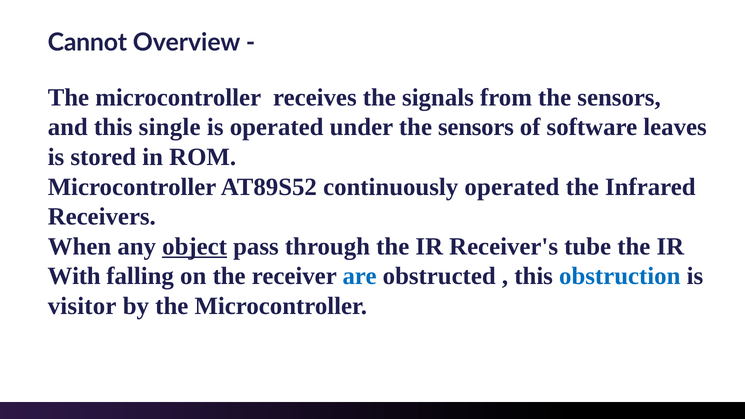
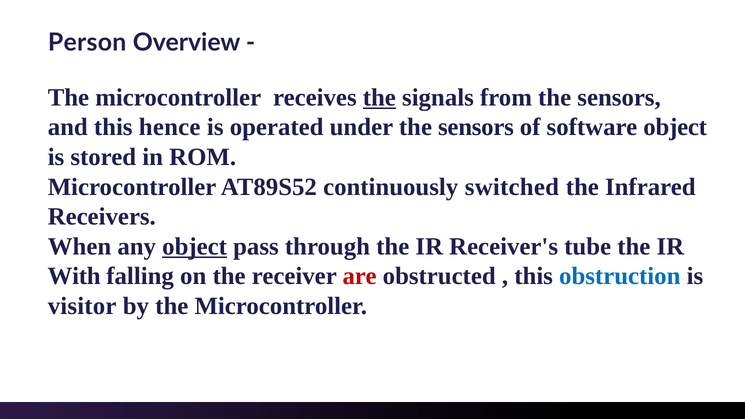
Cannot: Cannot -> Person
the at (379, 97) underline: none -> present
single: single -> hence
software leaves: leaves -> object
continuously operated: operated -> switched
are colour: blue -> red
